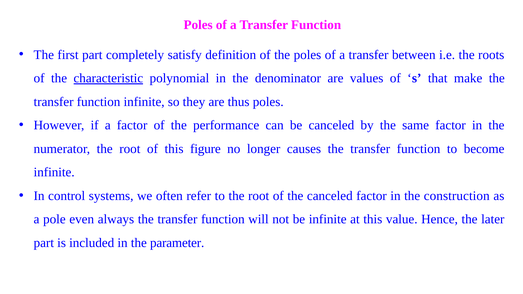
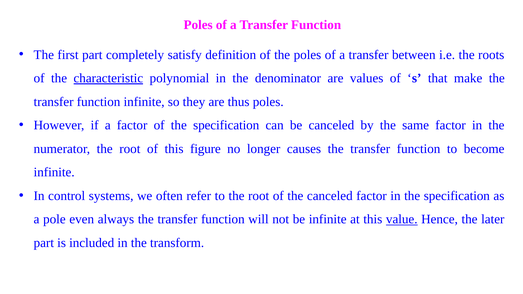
of the performance: performance -> specification
in the construction: construction -> specification
value underline: none -> present
parameter: parameter -> transform
